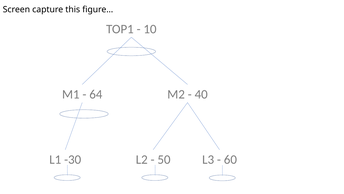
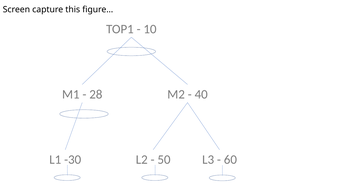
64: 64 -> 28
